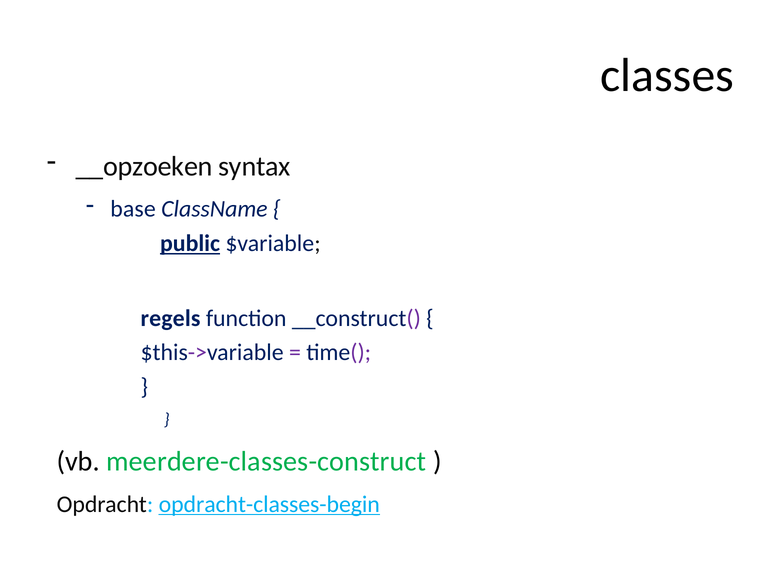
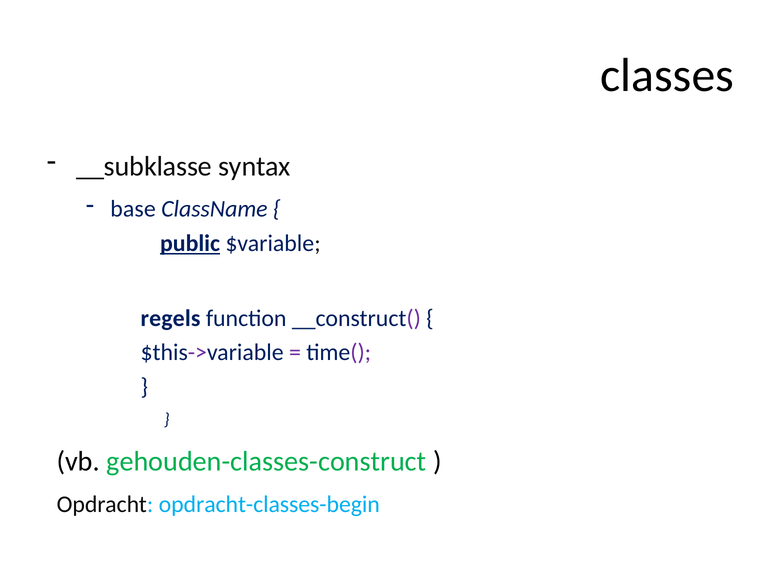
__opzoeken: __opzoeken -> __subklasse
meerdere-classes-construct: meerdere-classes-construct -> gehouden-classes-construct
opdracht-classes-begin underline: present -> none
